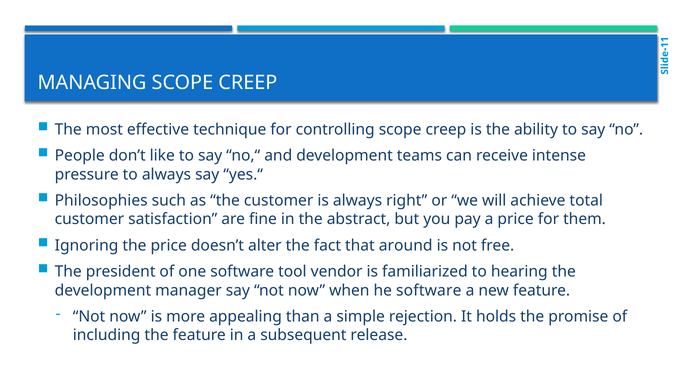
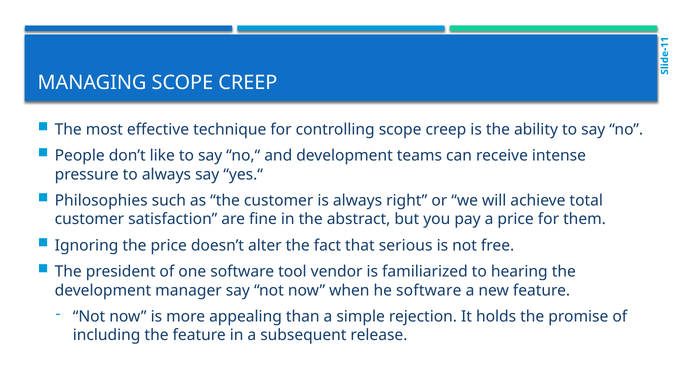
around: around -> serious
